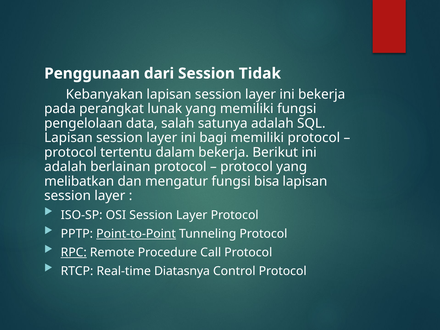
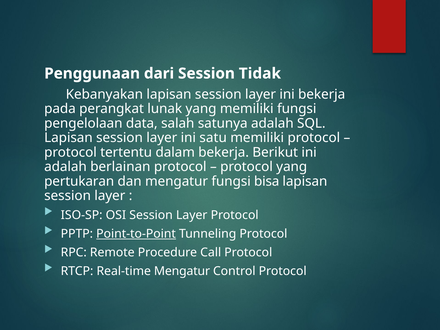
bagi: bagi -> satu
melibatkan: melibatkan -> pertukaran
RPC underline: present -> none
Real-time Diatasnya: Diatasnya -> Mengatur
